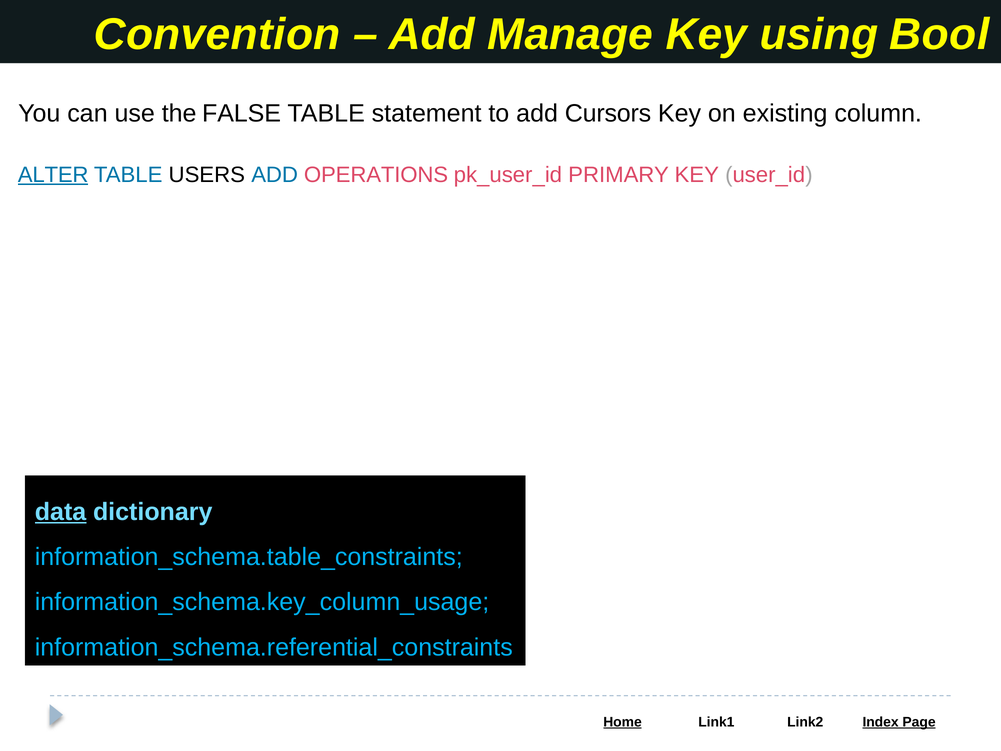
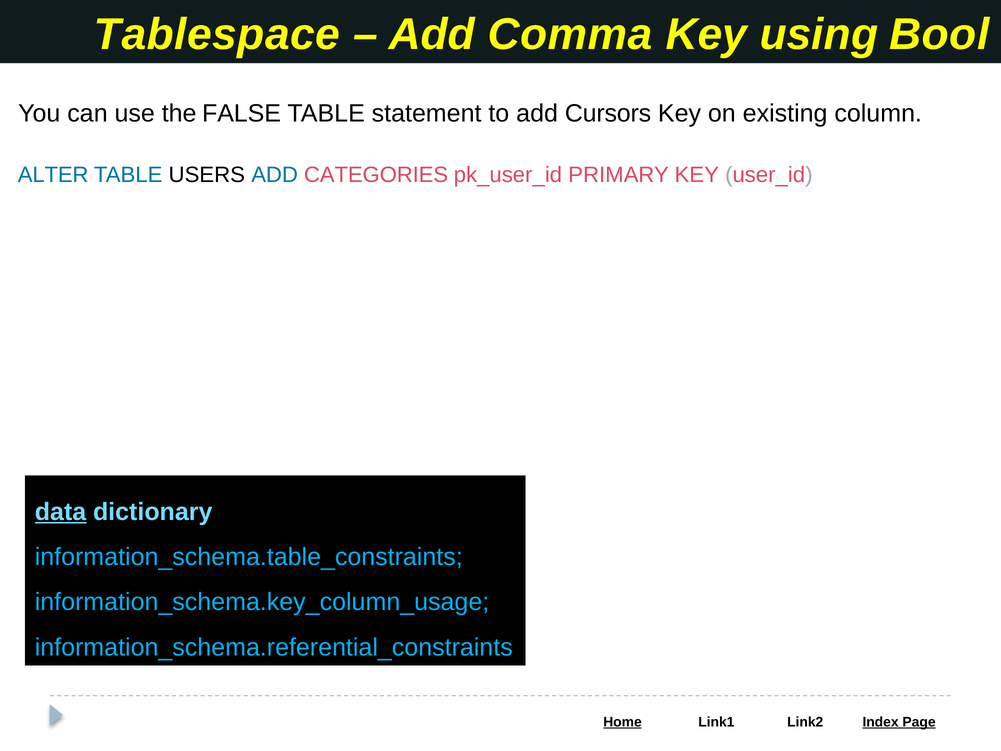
Convention: Convention -> Tablespace
Manage: Manage -> Comma
ALTER underline: present -> none
OPERATIONS: OPERATIONS -> CATEGORIES
